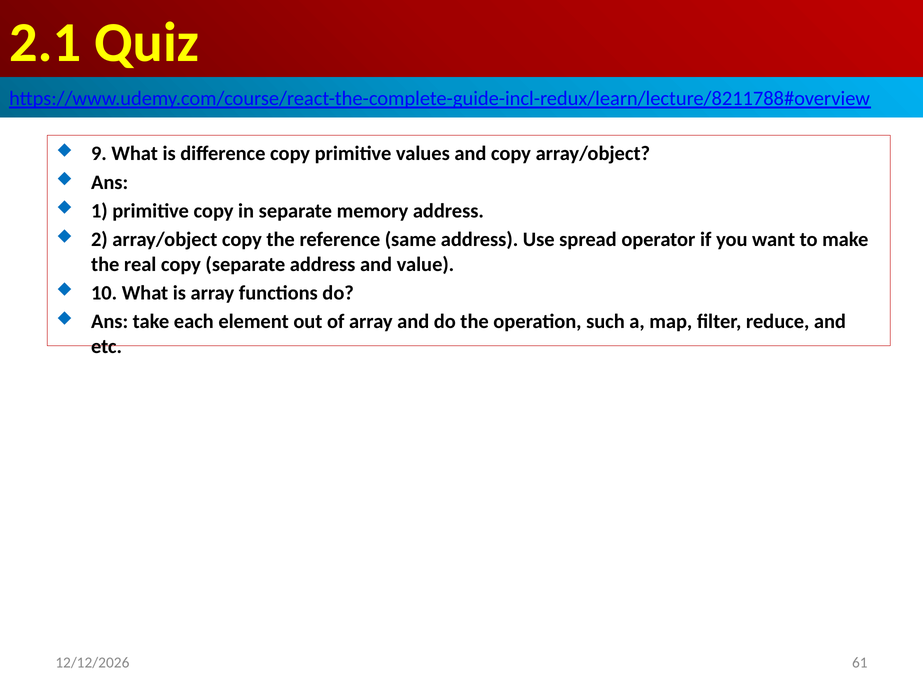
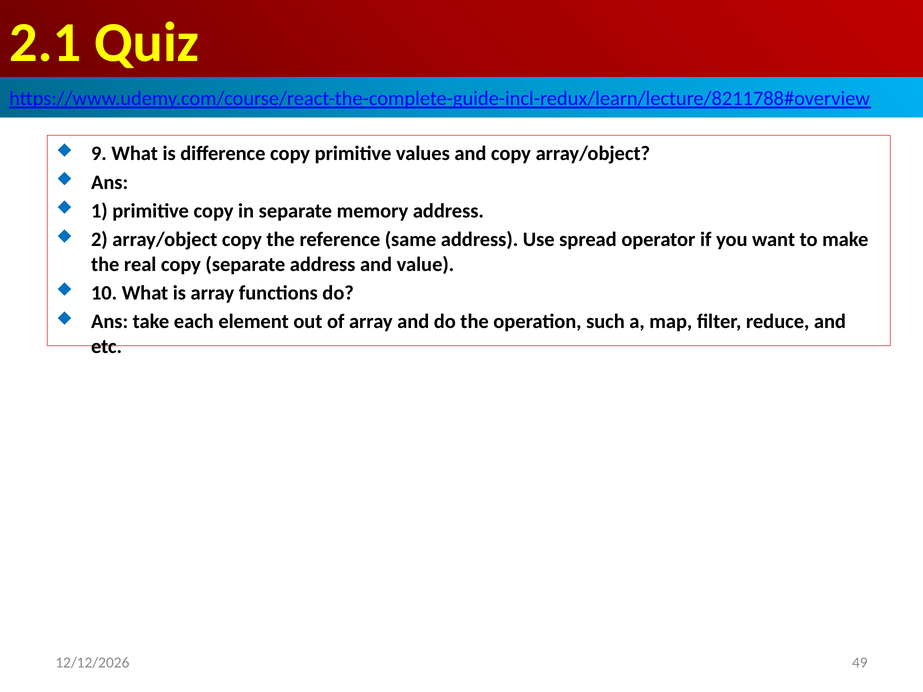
61: 61 -> 49
